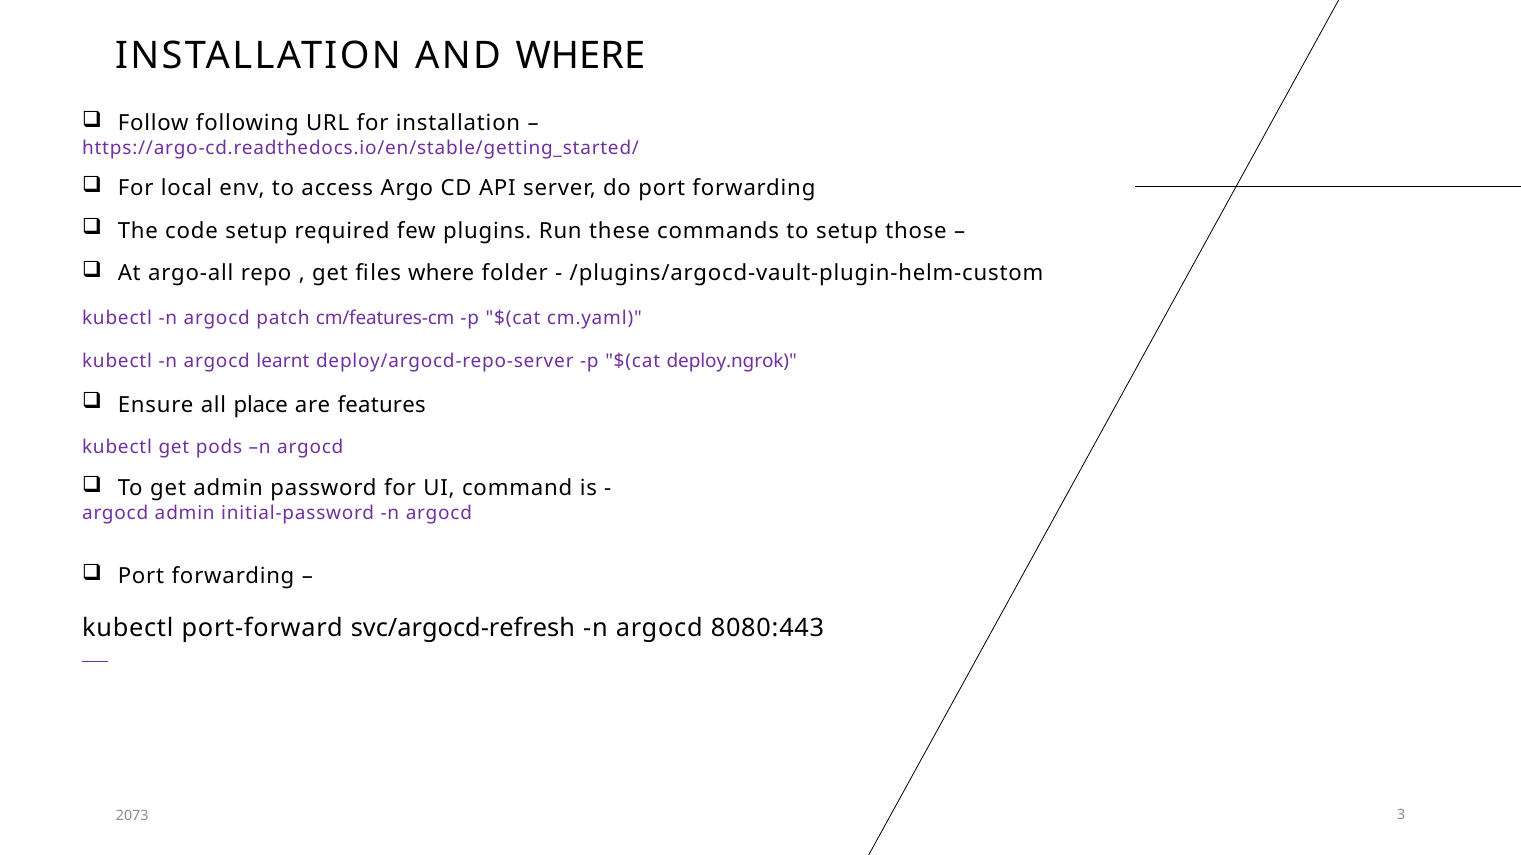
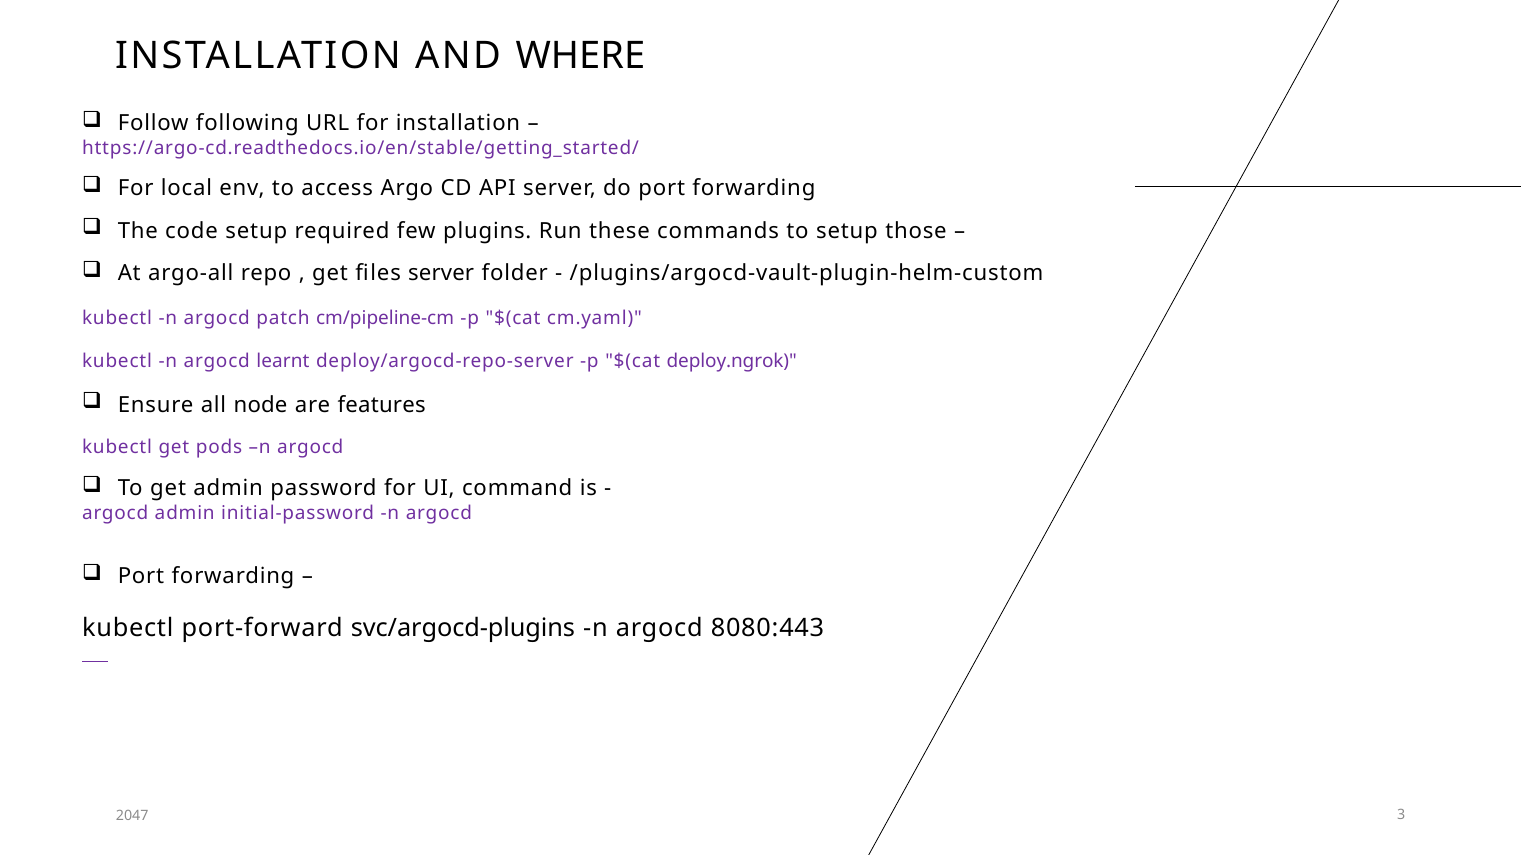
files where: where -> server
cm/features-cm: cm/features-cm -> cm/pipeline-cm
place: place -> node
svc/argocd-refresh: svc/argocd-refresh -> svc/argocd-plugins
2073: 2073 -> 2047
